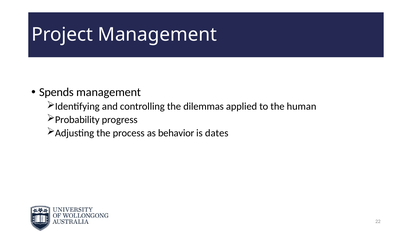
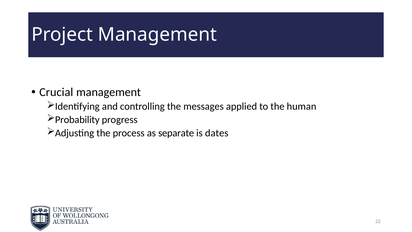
Spends: Spends -> Crucial
dilemmas: dilemmas -> messages
behavior: behavior -> separate
